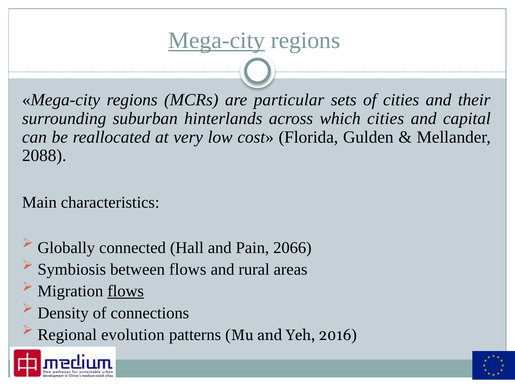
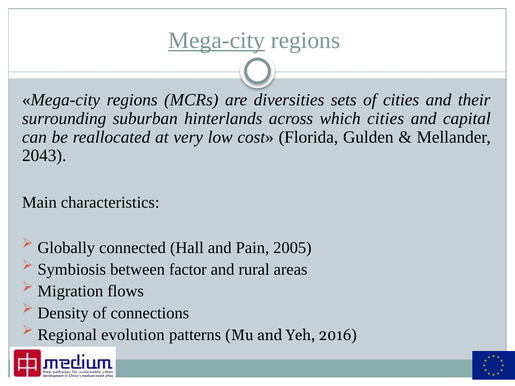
particular: particular -> diversities
2088: 2088 -> 2043
2066: 2066 -> 2005
between flows: flows -> factor
flows at (126, 291) underline: present -> none
